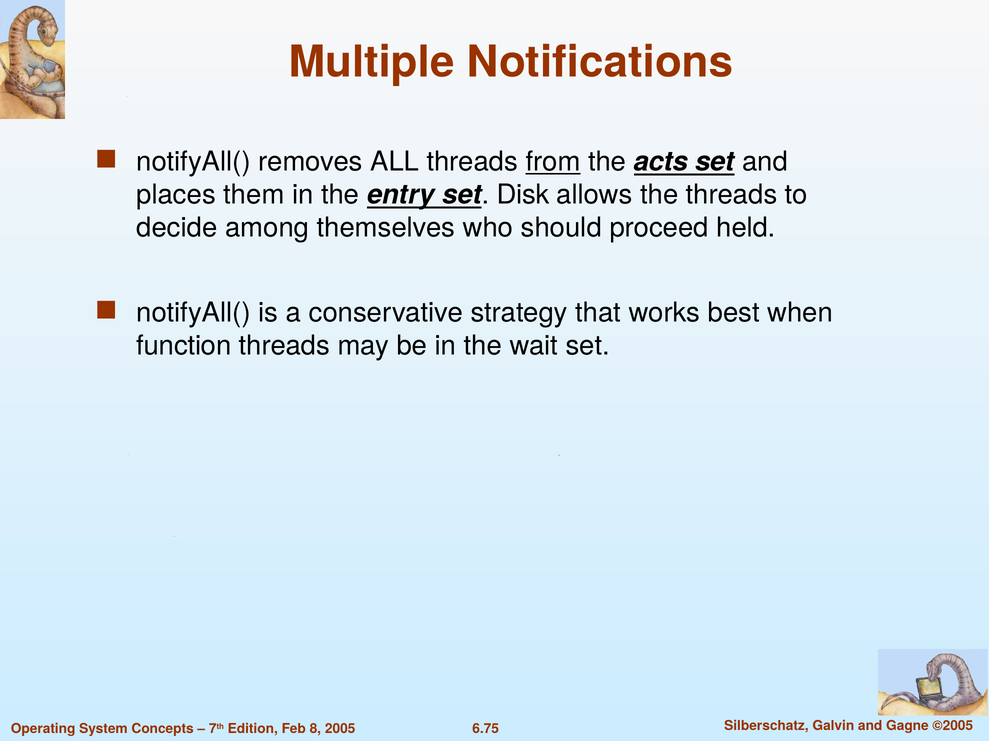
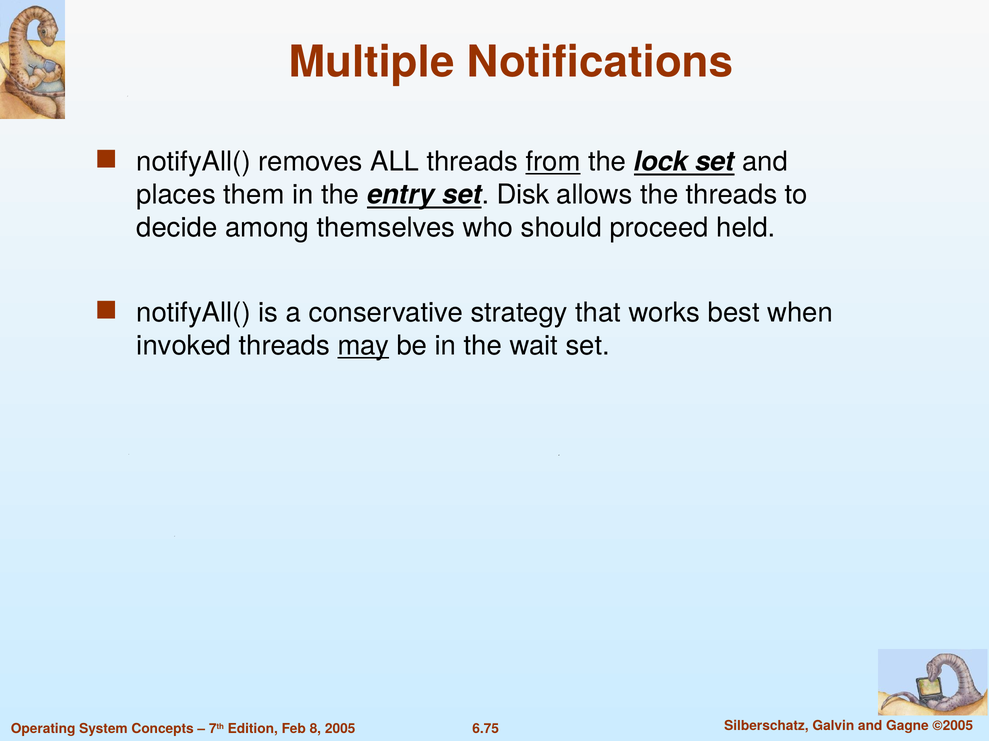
acts: acts -> lock
function: function -> invoked
may underline: none -> present
